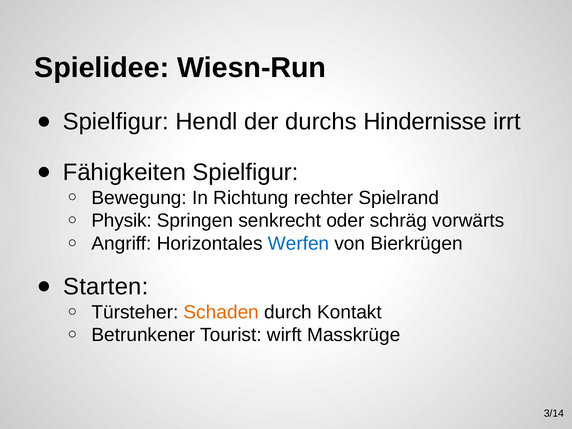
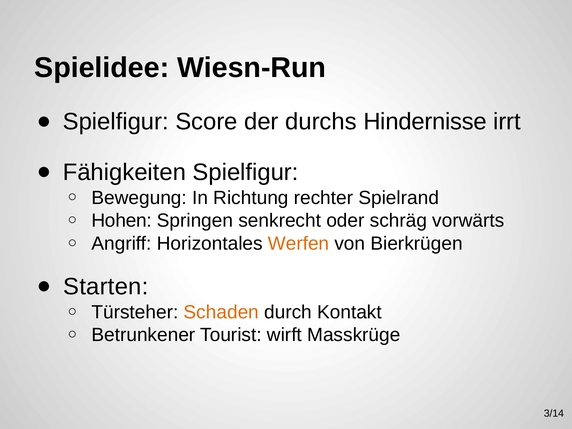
Hendl: Hendl -> Score
Physik: Physik -> Hohen
Werfen colour: blue -> orange
